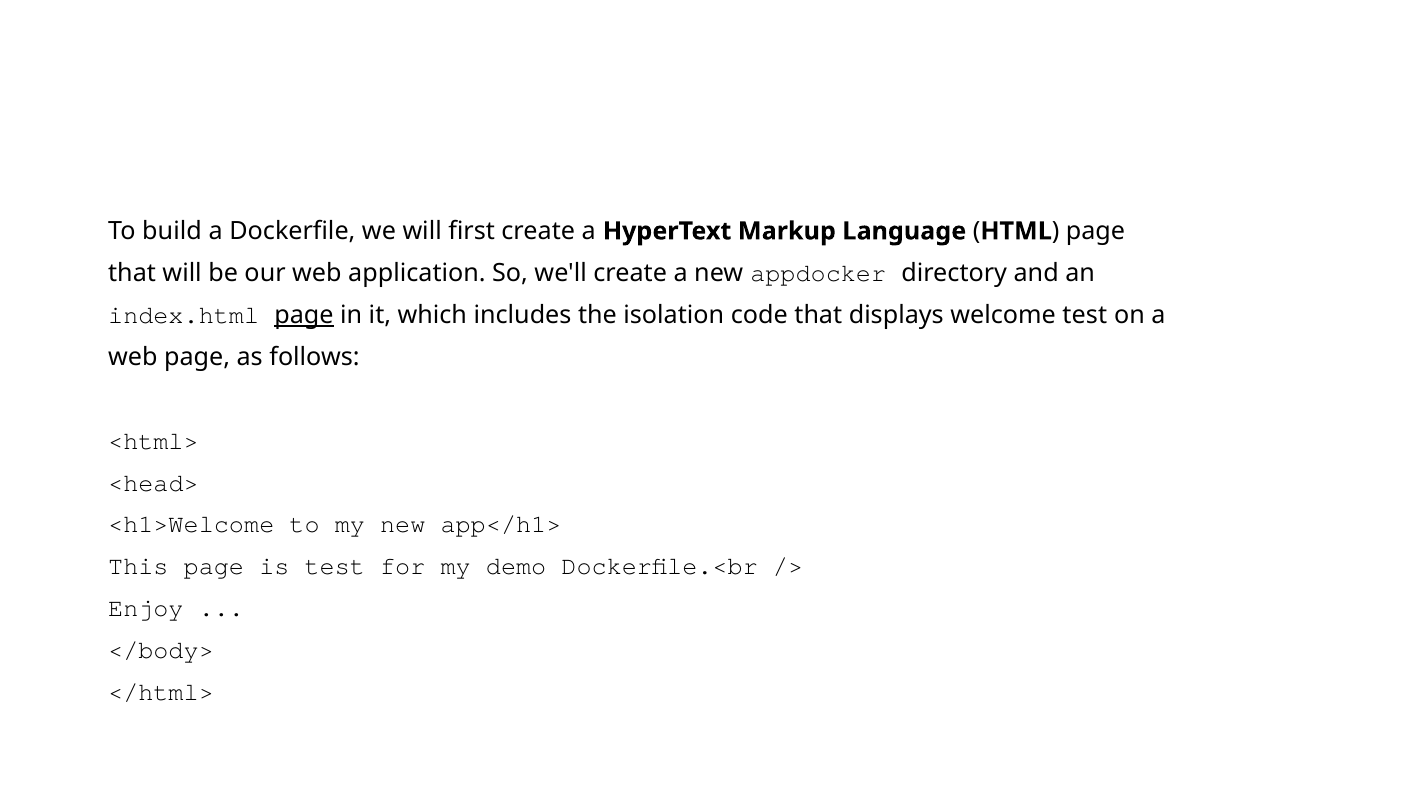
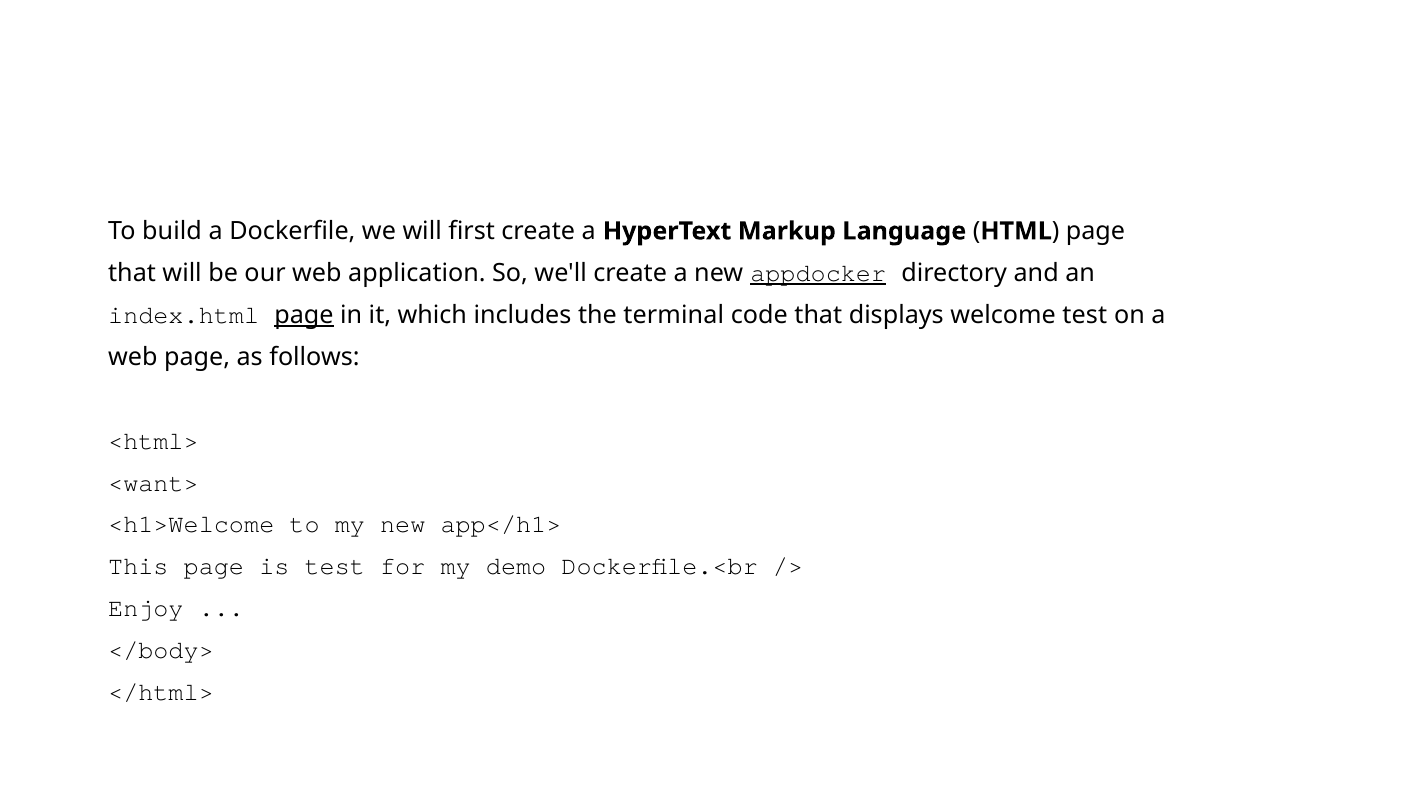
appdocker underline: none -> present
isolation: isolation -> terminal
<head>: <head> -> <want>
